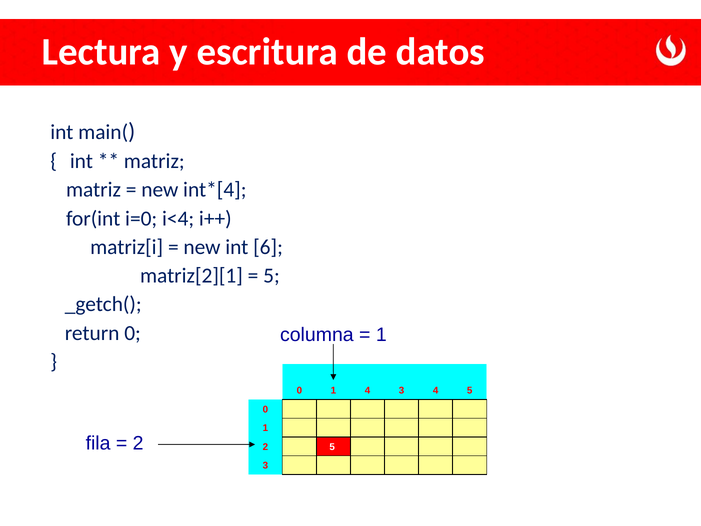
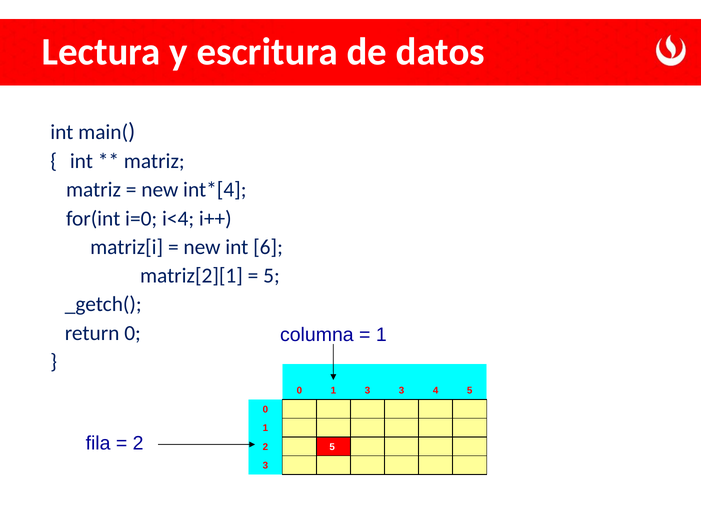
1 4: 4 -> 3
